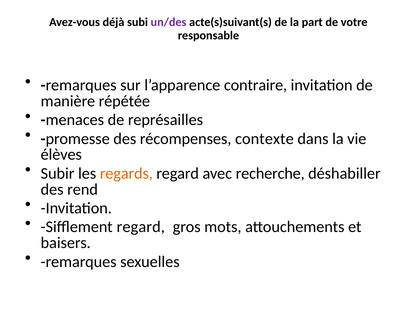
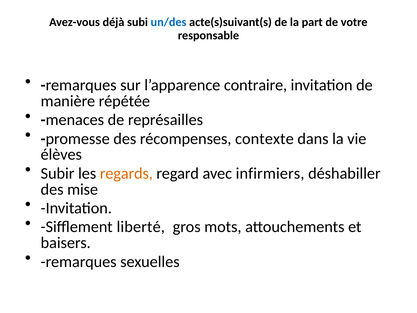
un/des colour: purple -> blue
recherche: recherche -> infirmiers
rend: rend -> mise
Sifflement regard: regard -> liberté
